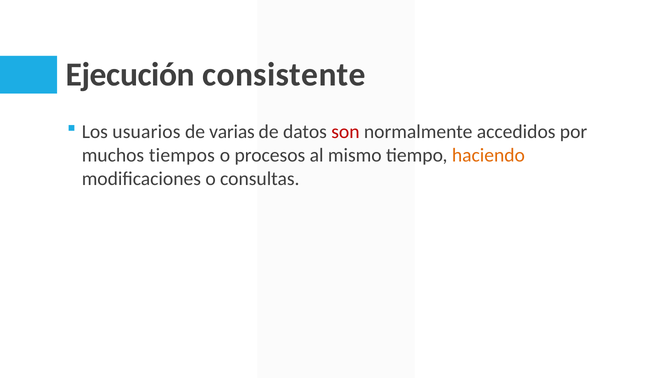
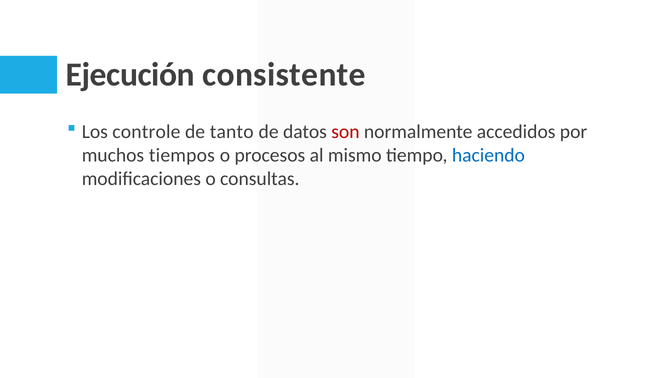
usuarios: usuarios -> controle
varias: varias -> tanto
haciendo colour: orange -> blue
